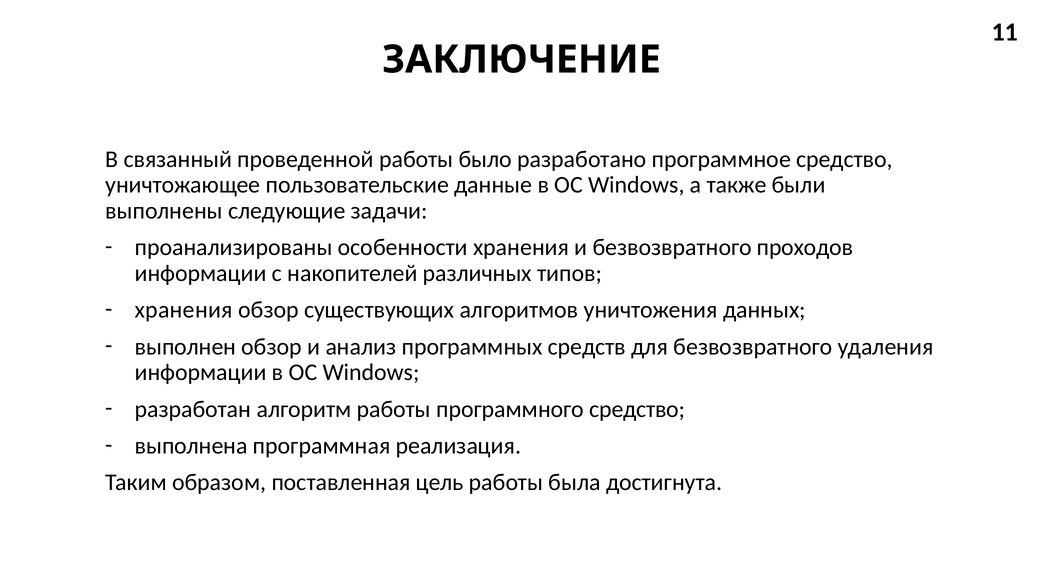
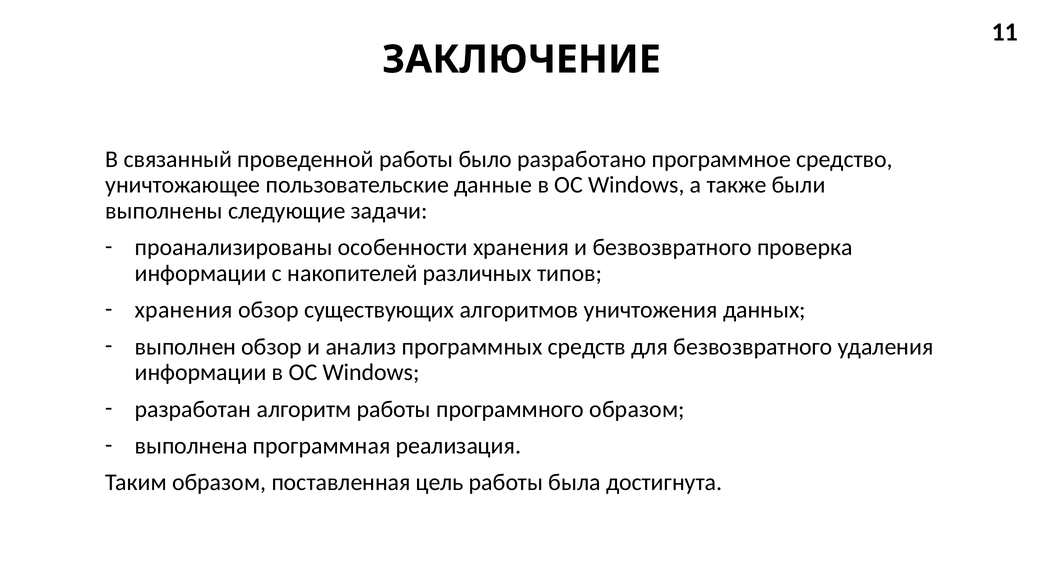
проходов: проходов -> проверка
программного средство: средство -> образом
